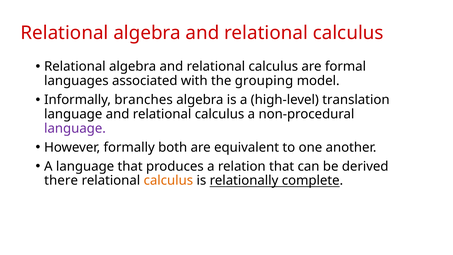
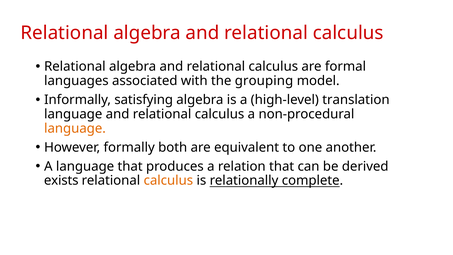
branches: branches -> satisfying
language at (75, 128) colour: purple -> orange
there: there -> exists
